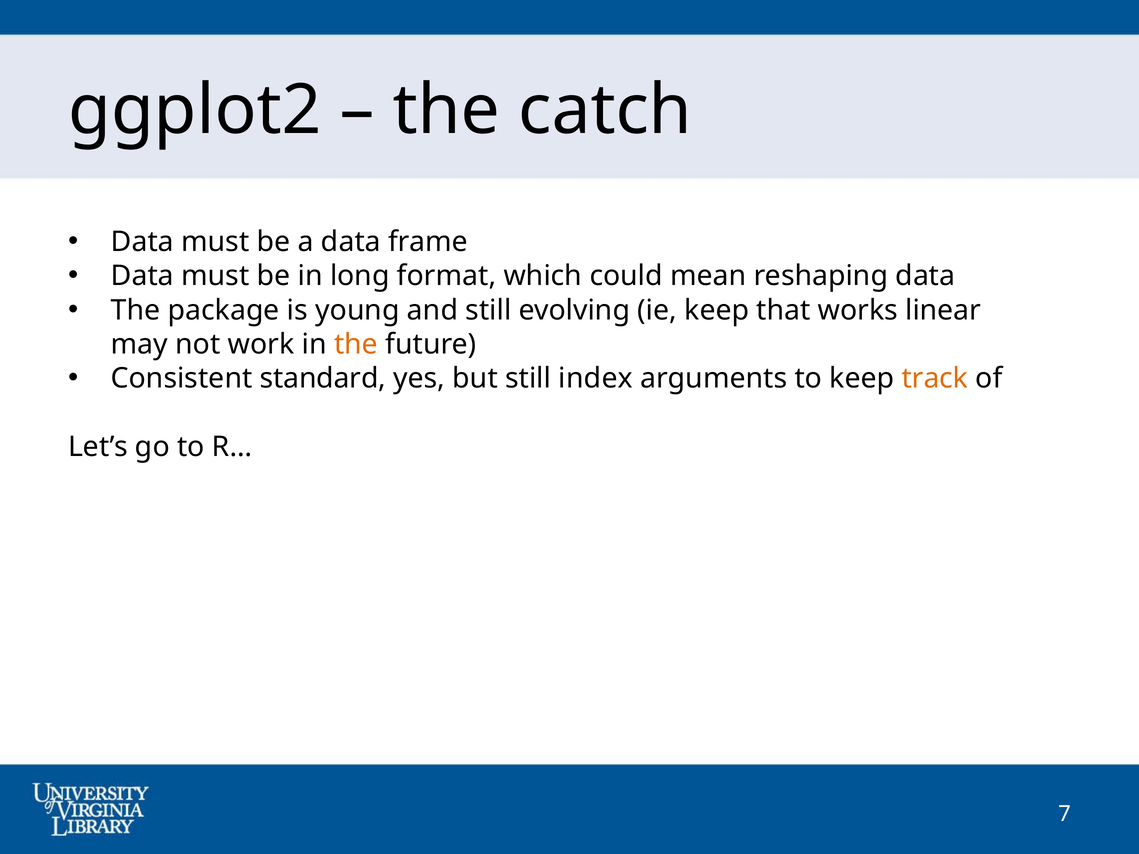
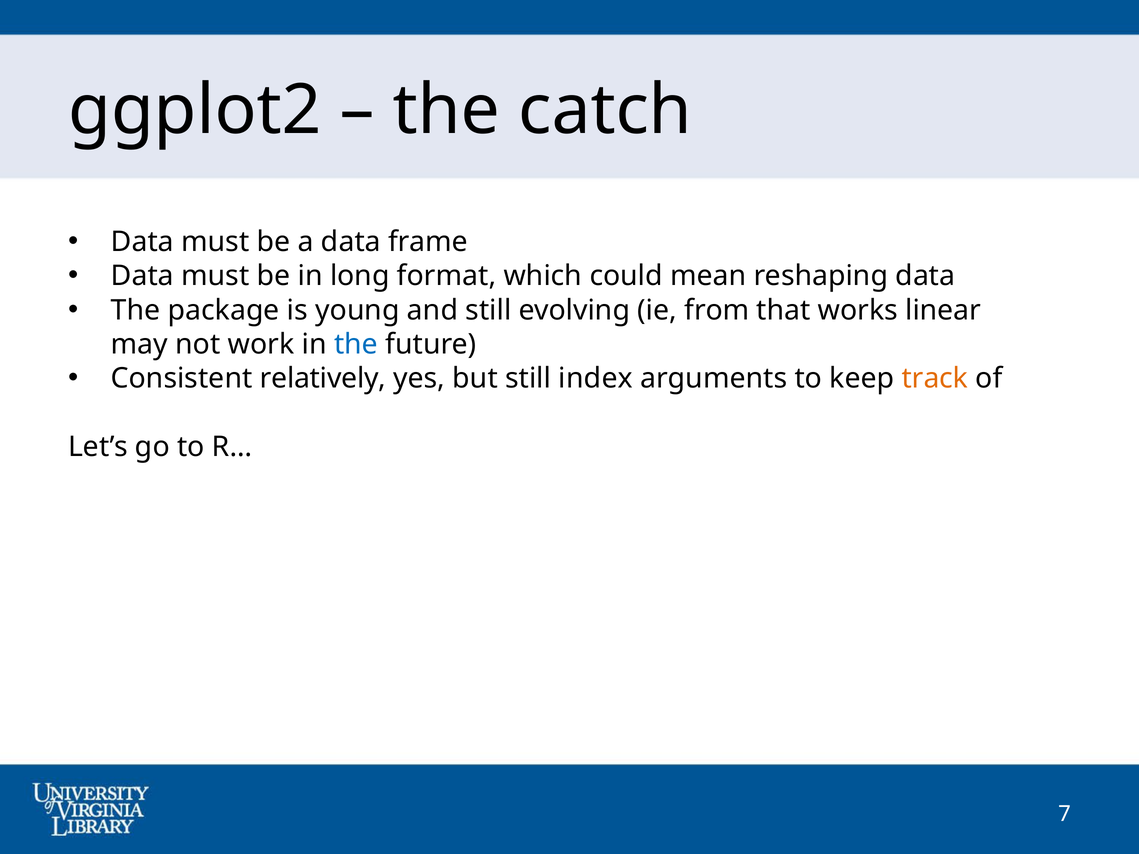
ie keep: keep -> from
the at (356, 344) colour: orange -> blue
standard: standard -> relatively
